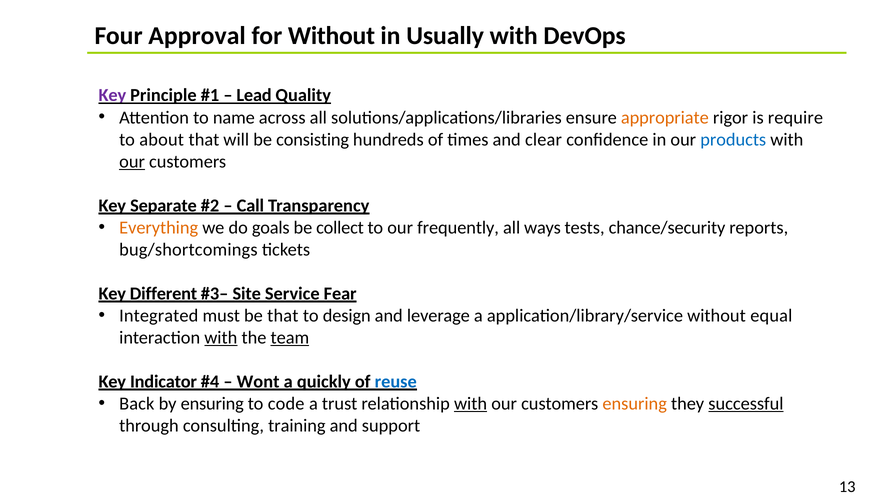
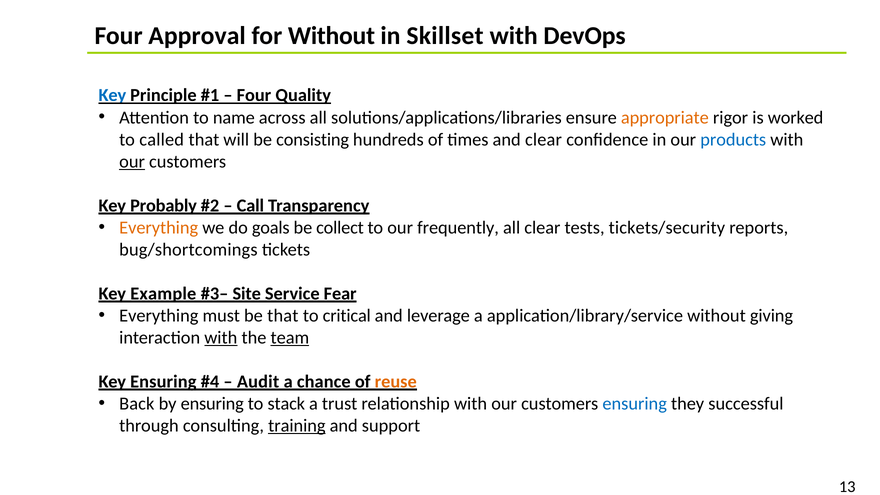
Usually: Usually -> Skillset
Key at (112, 95) colour: purple -> blue
Lead at (254, 95): Lead -> Four
require: require -> worked
about: about -> called
Separate: Separate -> Probably
all ways: ways -> clear
chance/security: chance/security -> tickets/security
Different: Different -> Example
Integrated at (159, 316): Integrated -> Everything
design: design -> critical
equal: equal -> giving
Key Indicator: Indicator -> Ensuring
Wont: Wont -> Audit
quickly: quickly -> chance
reuse colour: blue -> orange
code: code -> stack
with at (471, 404) underline: present -> none
ensuring at (635, 404) colour: orange -> blue
successful underline: present -> none
training underline: none -> present
